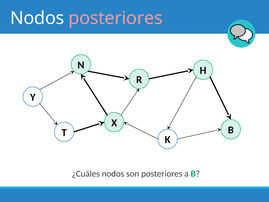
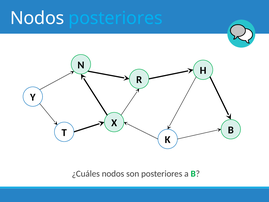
posteriores at (115, 18) colour: pink -> light blue
